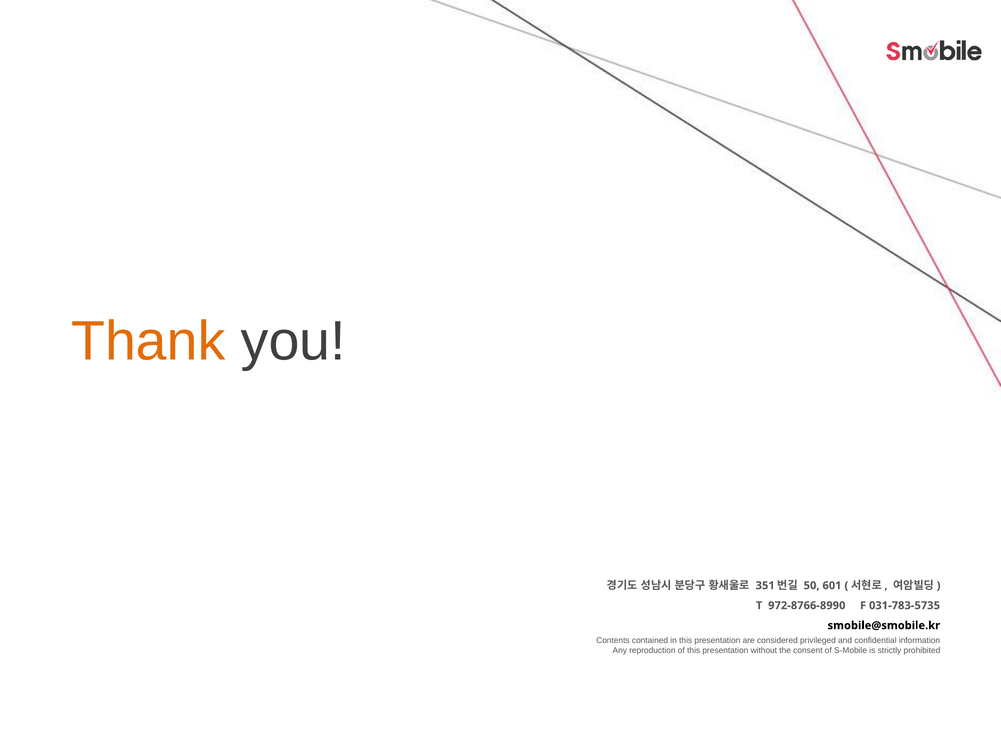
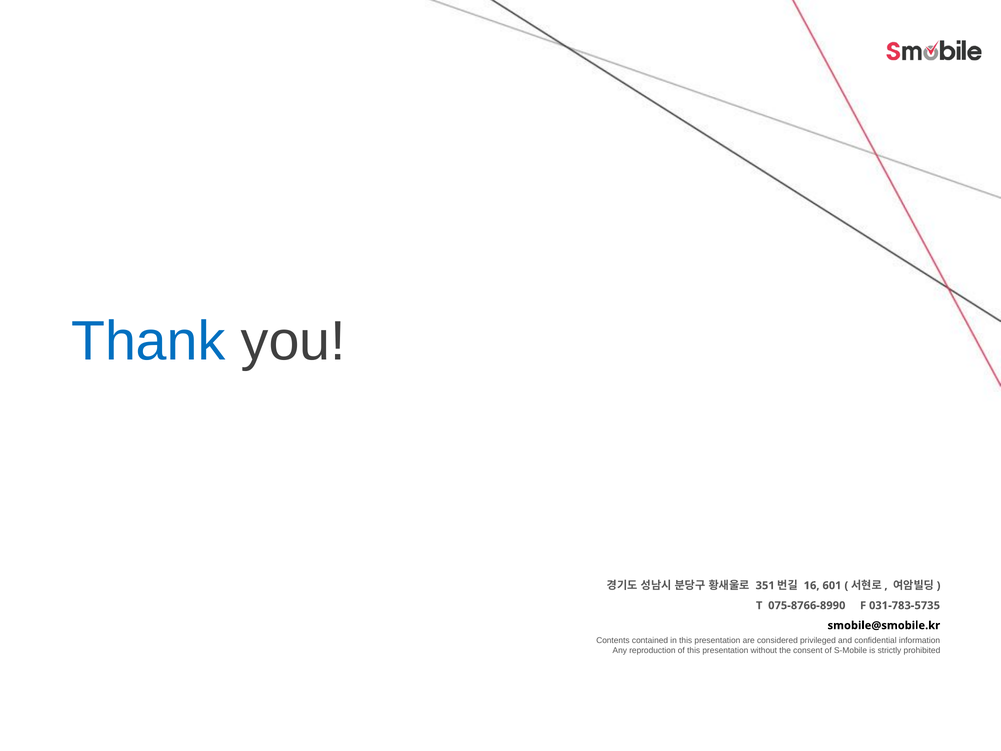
Thank colour: orange -> blue
50: 50 -> 16
972-8766-8990: 972-8766-8990 -> 075-8766-8990
